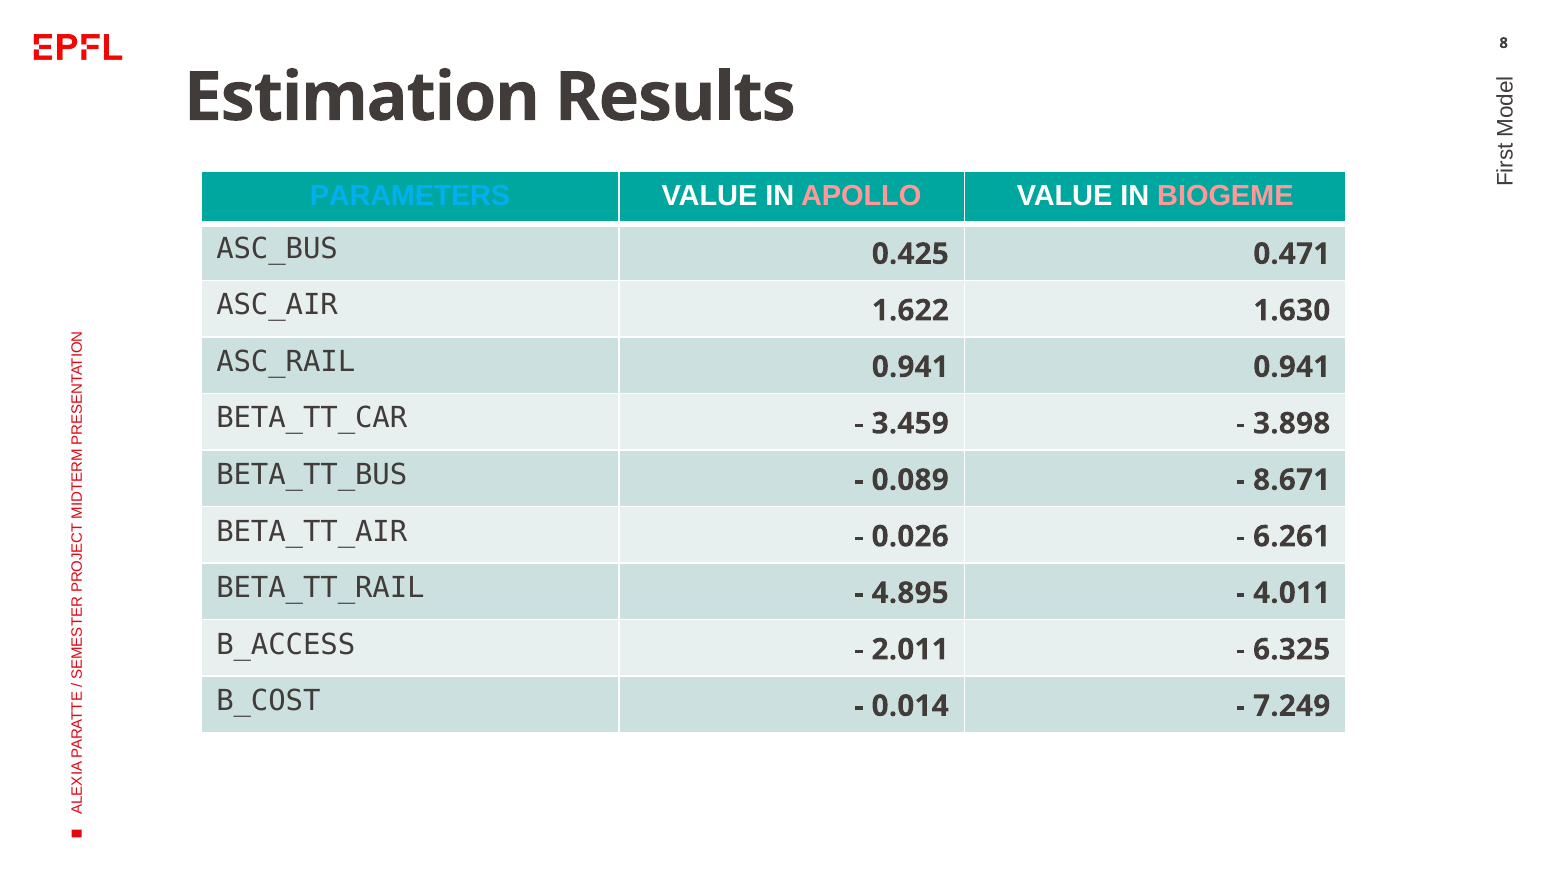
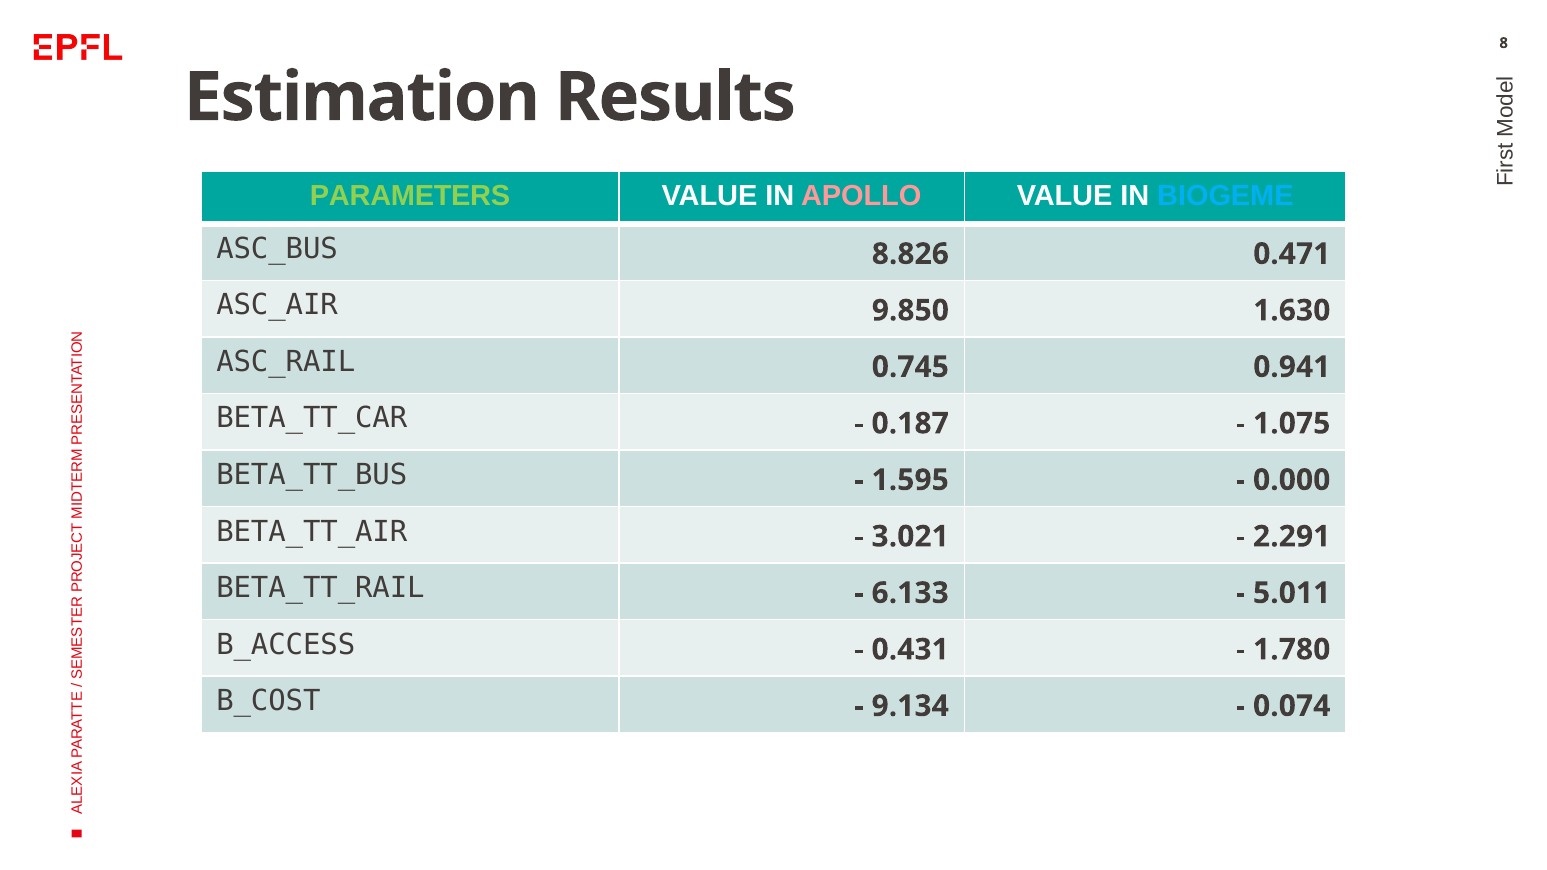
PARAMETERS colour: light blue -> light green
BIOGEME colour: pink -> light blue
0.425: 0.425 -> 8.826
1.622: 1.622 -> 9.850
0.941 at (910, 367): 0.941 -> 0.745
3.459: 3.459 -> 0.187
3.898: 3.898 -> 1.075
0.089: 0.089 -> 1.595
8.671: 8.671 -> 0.000
0.026: 0.026 -> 3.021
6.261: 6.261 -> 2.291
4.895: 4.895 -> 6.133
4.011: 4.011 -> 5.011
2.011: 2.011 -> 0.431
6.325: 6.325 -> 1.780
0.014: 0.014 -> 9.134
7.249: 7.249 -> 0.074
